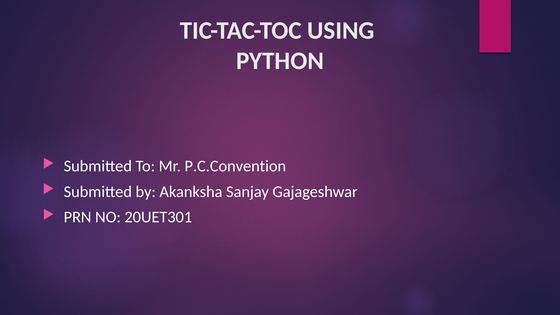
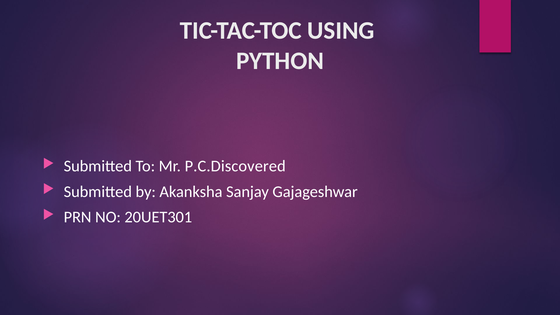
P.C.Convention: P.C.Convention -> P.C.Discovered
